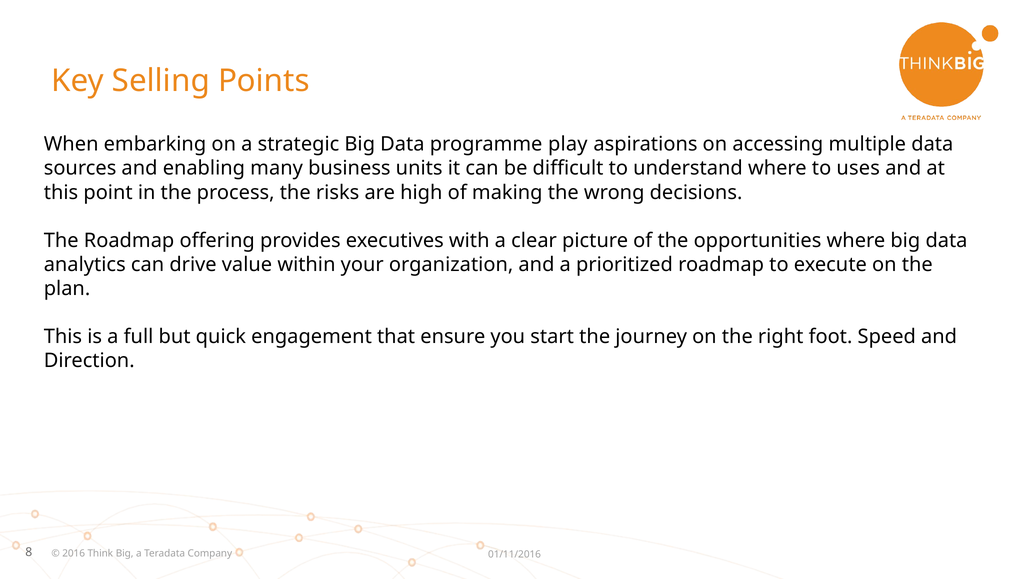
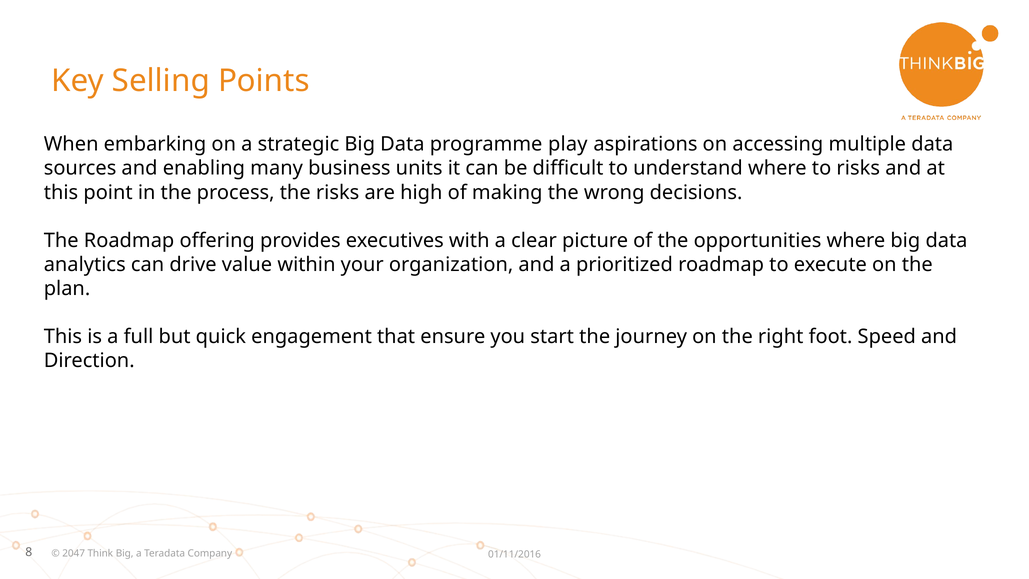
to uses: uses -> risks
2016: 2016 -> 2047
